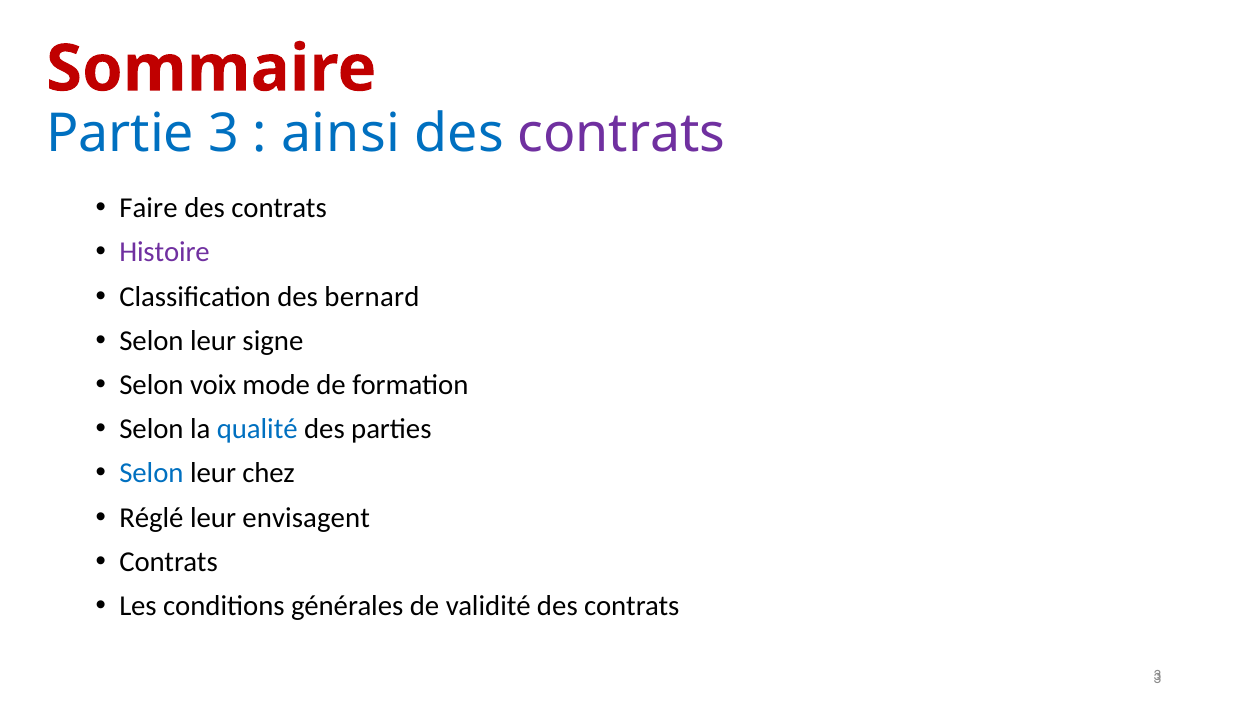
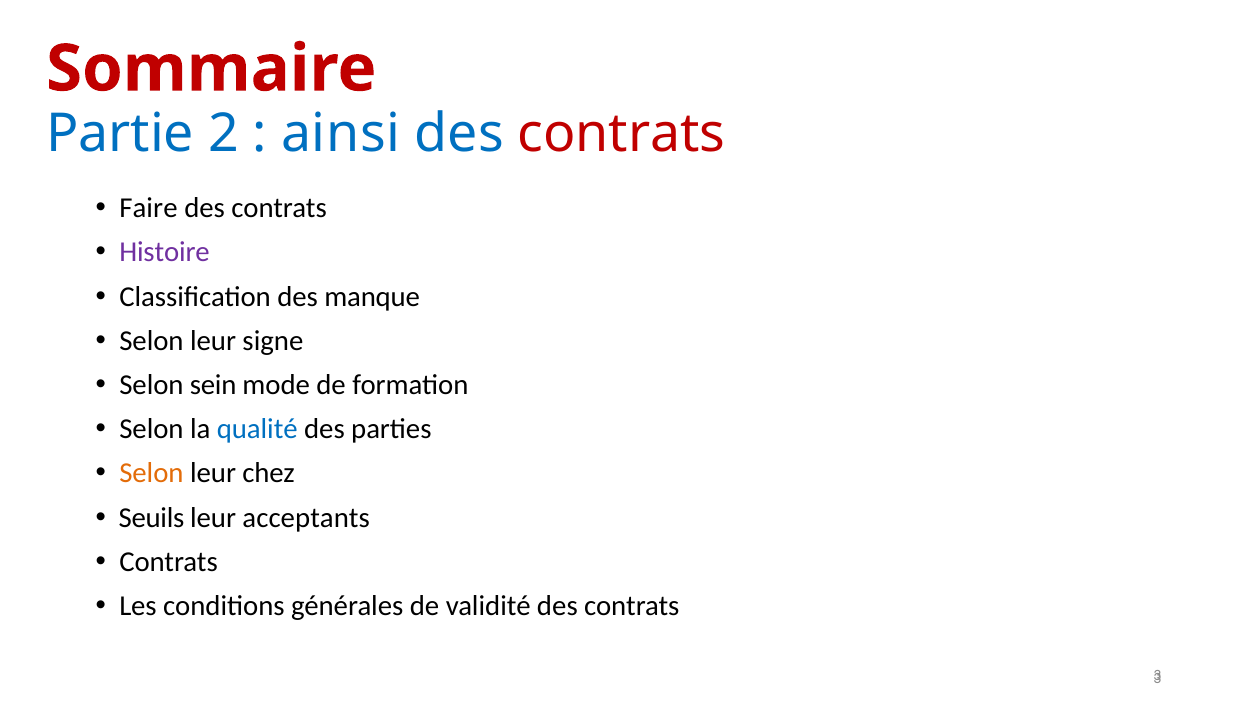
Partie 3: 3 -> 2
contrats at (621, 133) colour: purple -> red
bernard: bernard -> manque
voix: voix -> sein
Selon at (151, 473) colour: blue -> orange
Réglé: Réglé -> Seuils
envisagent: envisagent -> acceptants
